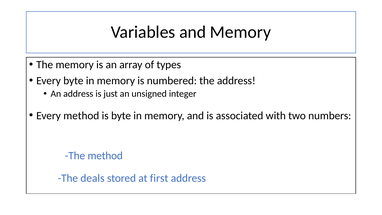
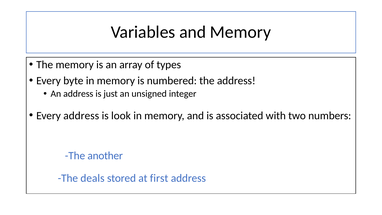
Every method: method -> address
is byte: byte -> look
The method: method -> another
